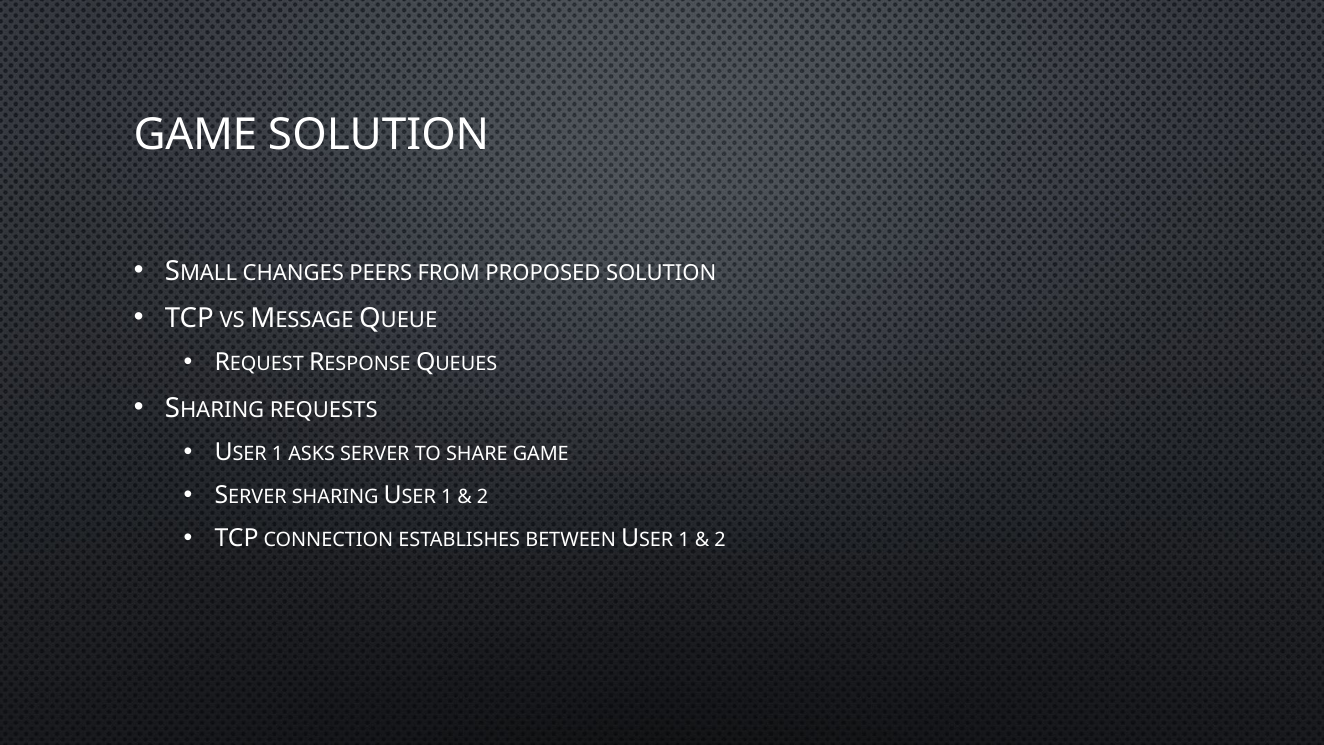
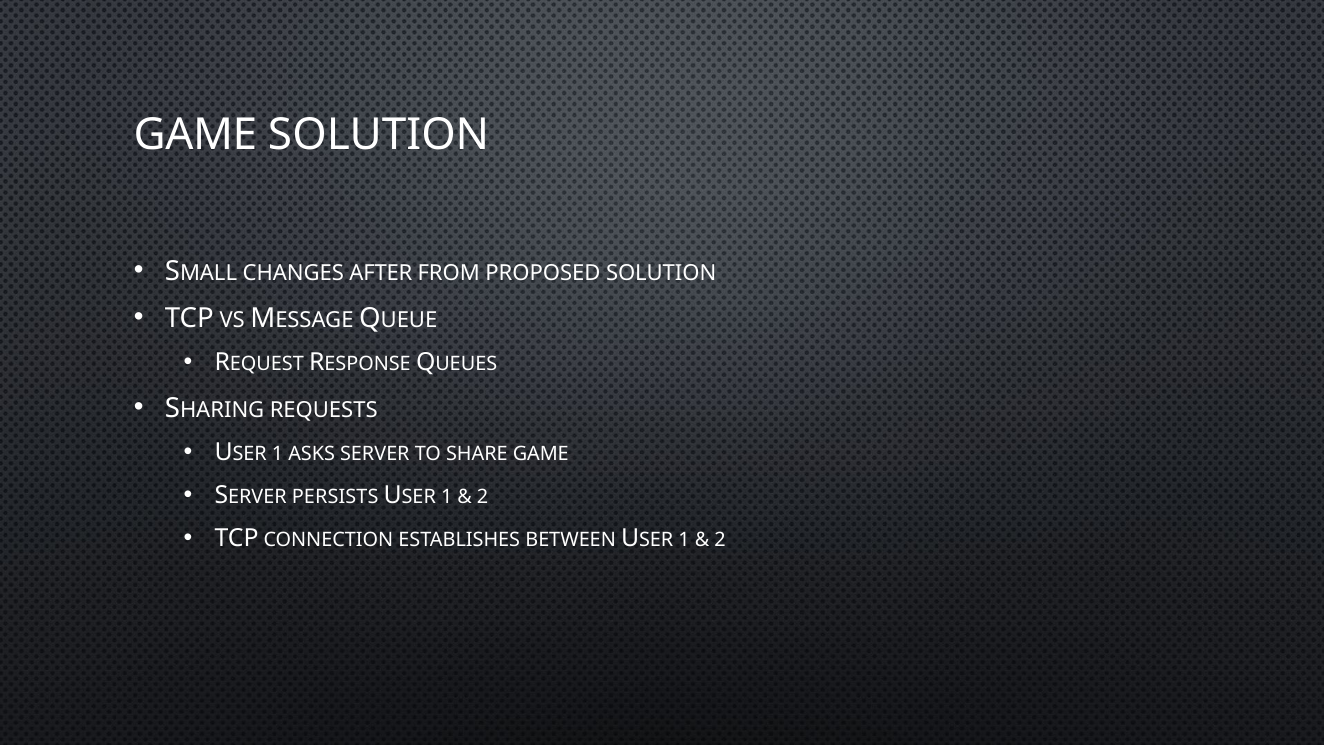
PEERS: PEERS -> AFTER
SHARING: SHARING -> PERSISTS
